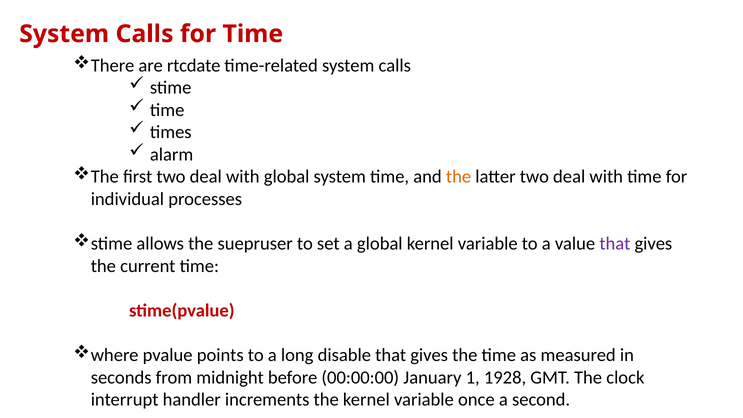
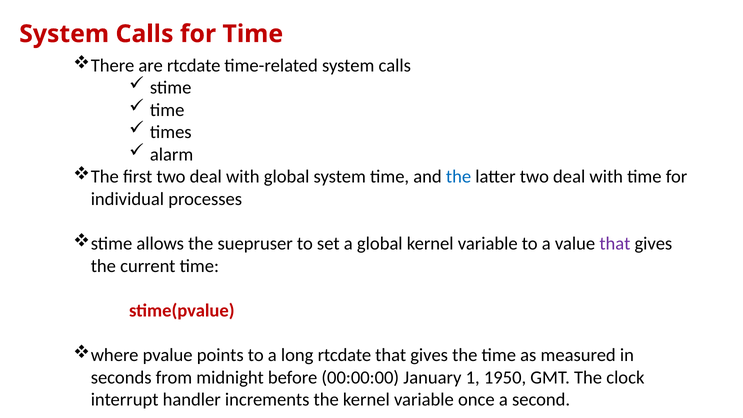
the at (459, 177) colour: orange -> blue
long disable: disable -> rtcdate
1928: 1928 -> 1950
